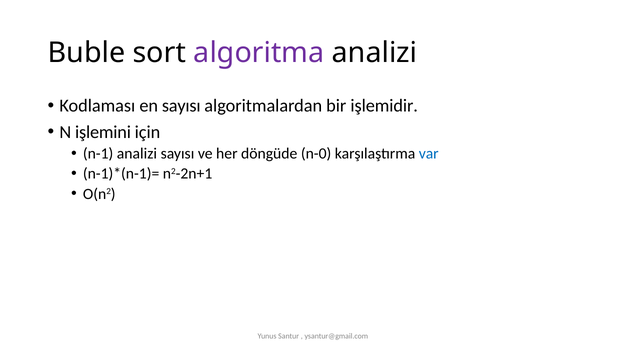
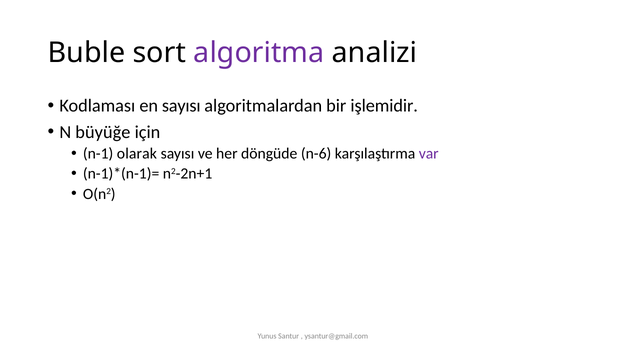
işlemini: işlemini -> büyüğe
n-1 analizi: analizi -> olarak
n-0: n-0 -> n-6
var colour: blue -> purple
